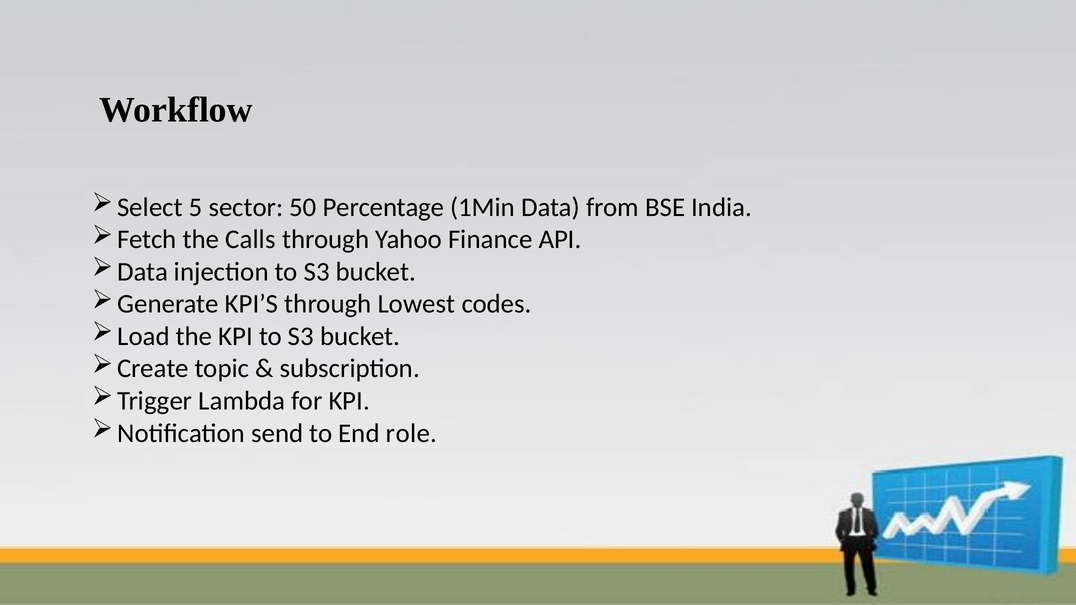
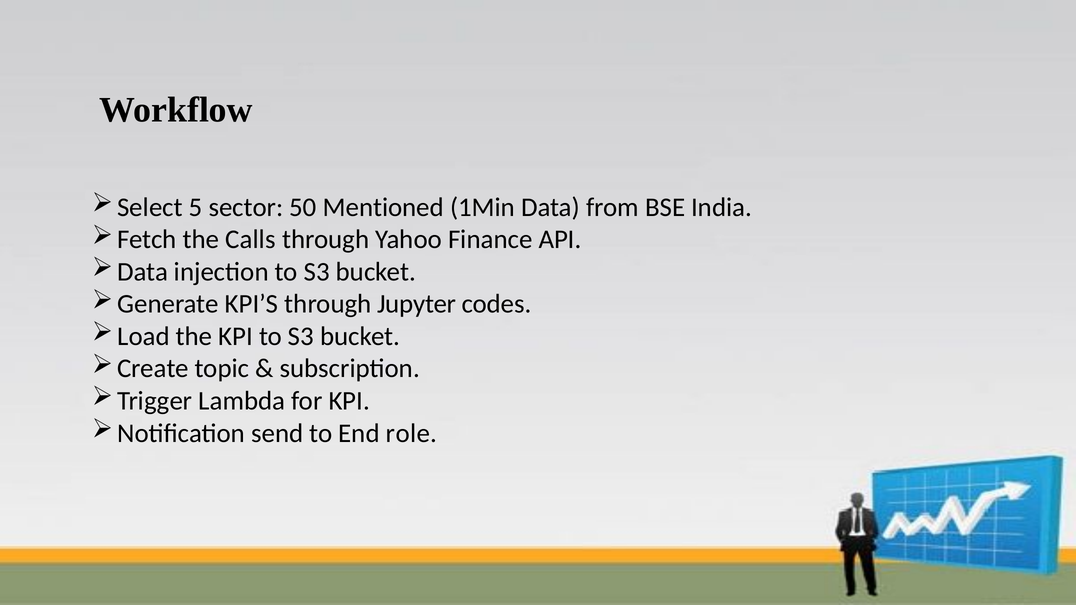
Percentage: Percentage -> Mentioned
Lowest: Lowest -> Jupyter
